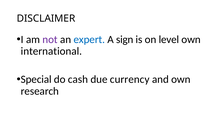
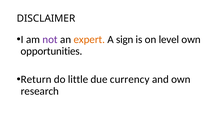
expert colour: blue -> orange
international: international -> opportunities
Special: Special -> Return
cash: cash -> little
